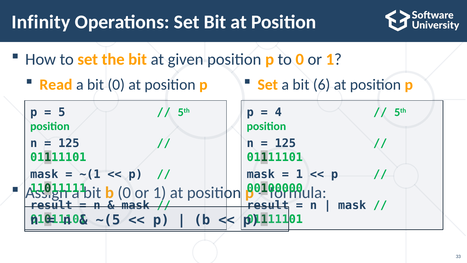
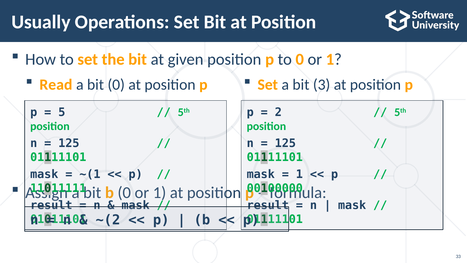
Infinity: Infinity -> Usually
6: 6 -> 3
4: 4 -> 2
~(5: ~(5 -> ~(2
